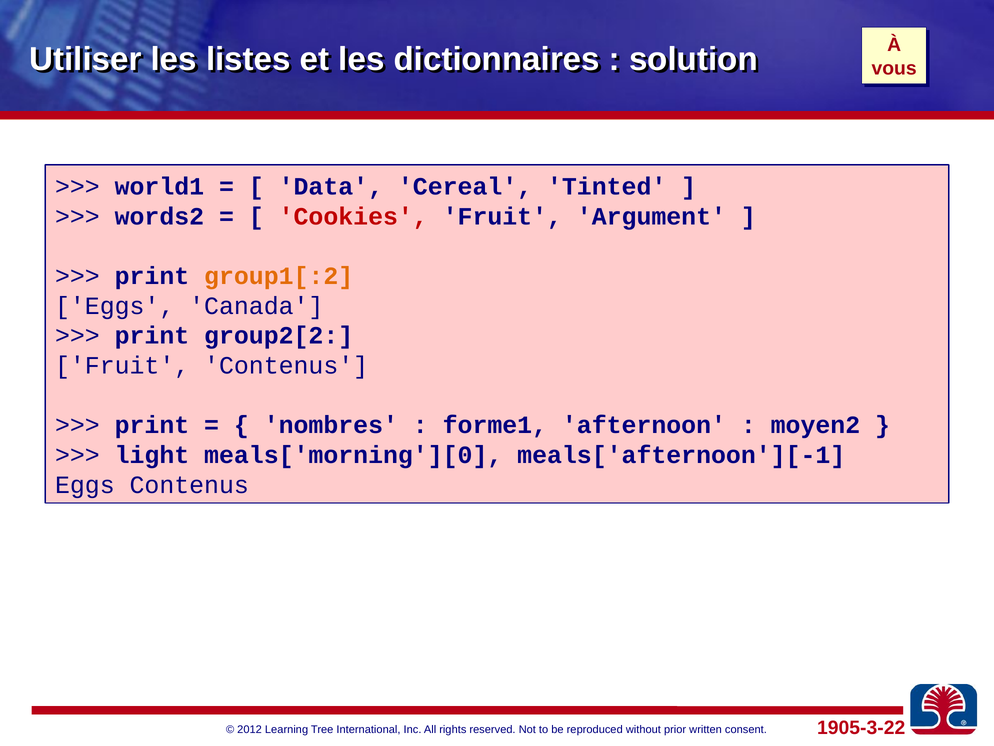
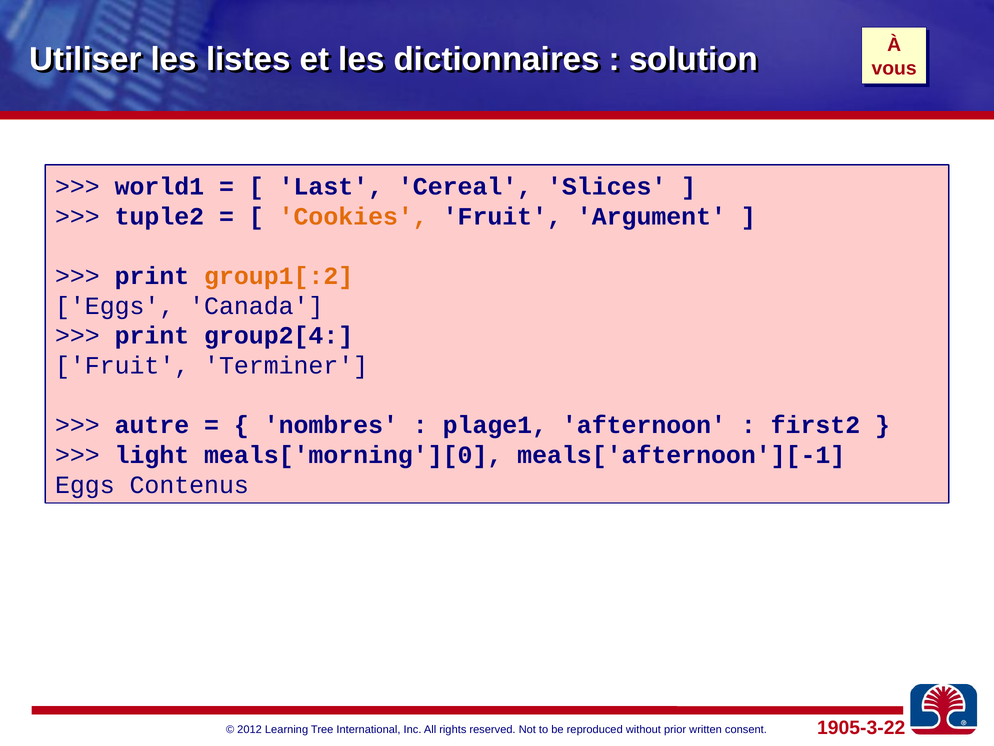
Data: Data -> Last
Tinted: Tinted -> Slices
words2: words2 -> tuple2
Cookies colour: red -> orange
group2[2: group2[2 -> group2[4
Fruit Contenus: Contenus -> Terminer
print at (152, 425): print -> autre
forme1: forme1 -> plage1
moyen2: moyen2 -> first2
